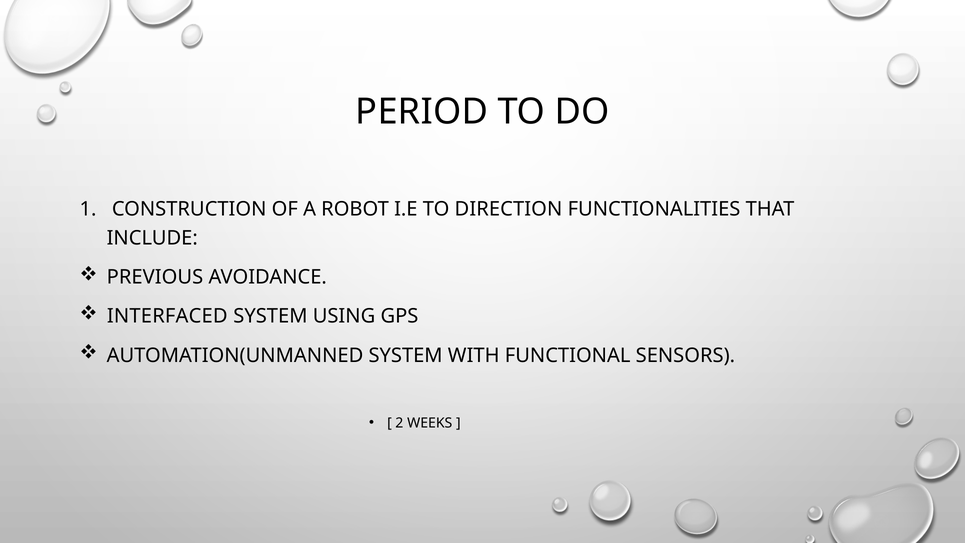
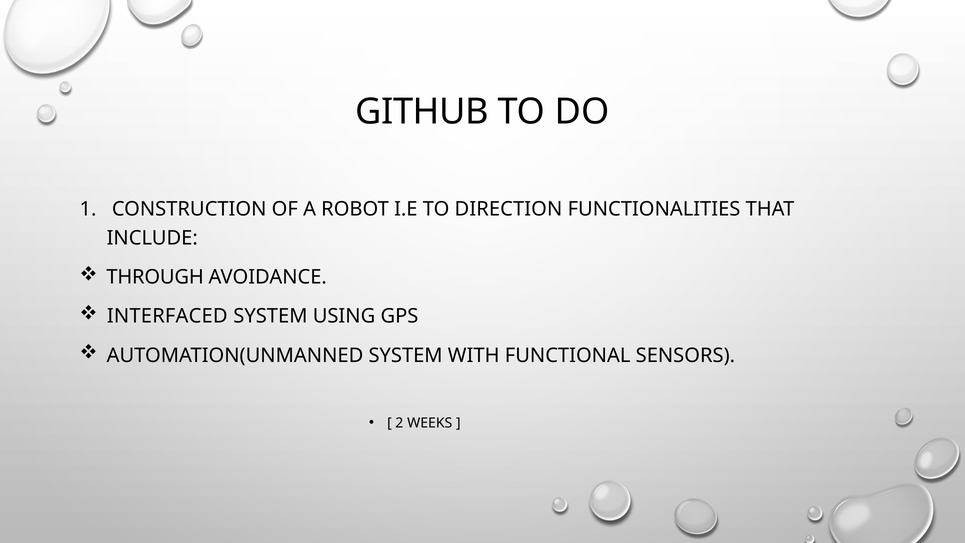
PERIOD: PERIOD -> GITHUB
PREVIOUS: PREVIOUS -> THROUGH
